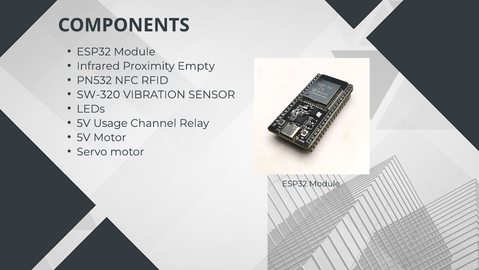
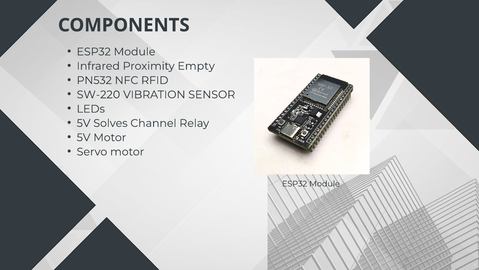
SW-320: SW-320 -> SW-220
Usage: Usage -> Solves
